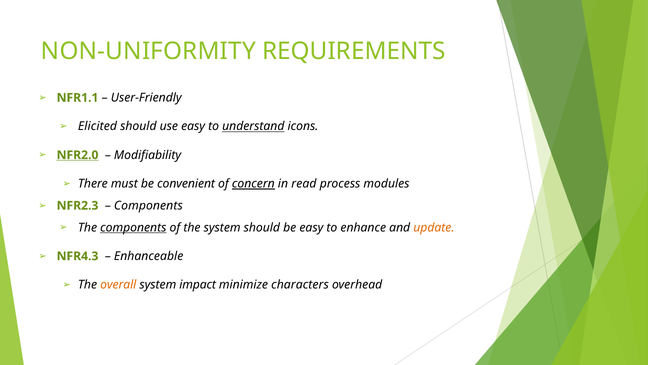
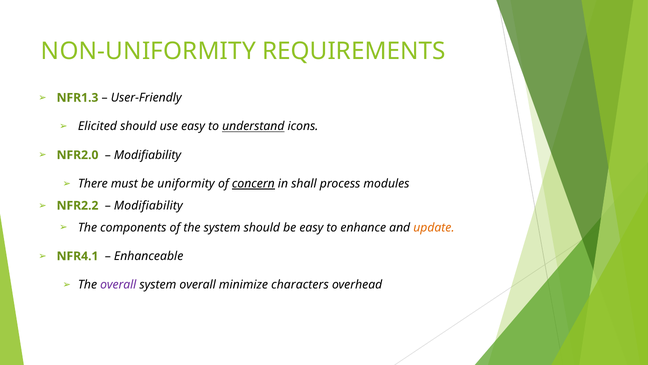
NFR1.1: NFR1.1 -> NFR1.3
NFR2.0 underline: present -> none
convenient: convenient -> uniformity
read: read -> shall
NFR2.3: NFR2.3 -> NFR2.2
Components at (148, 205): Components -> Modifiability
components at (133, 227) underline: present -> none
NFR4.3: NFR4.3 -> NFR4.1
overall at (118, 284) colour: orange -> purple
system impact: impact -> overall
